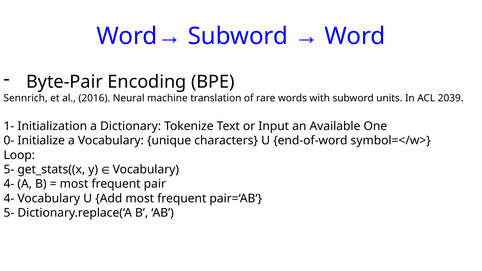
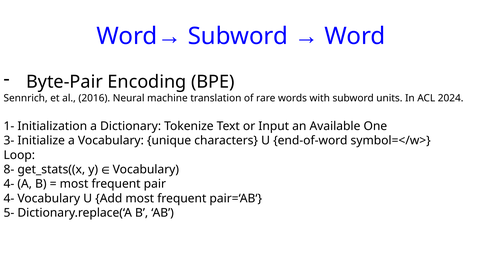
2039: 2039 -> 2024
0-: 0- -> 3-
5- at (9, 170): 5- -> 8-
